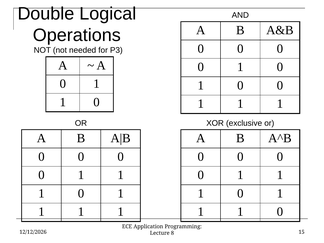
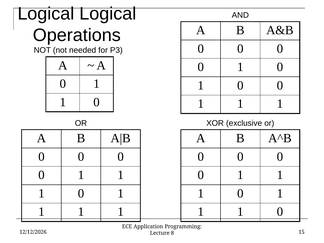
Double at (46, 14): Double -> Logical
